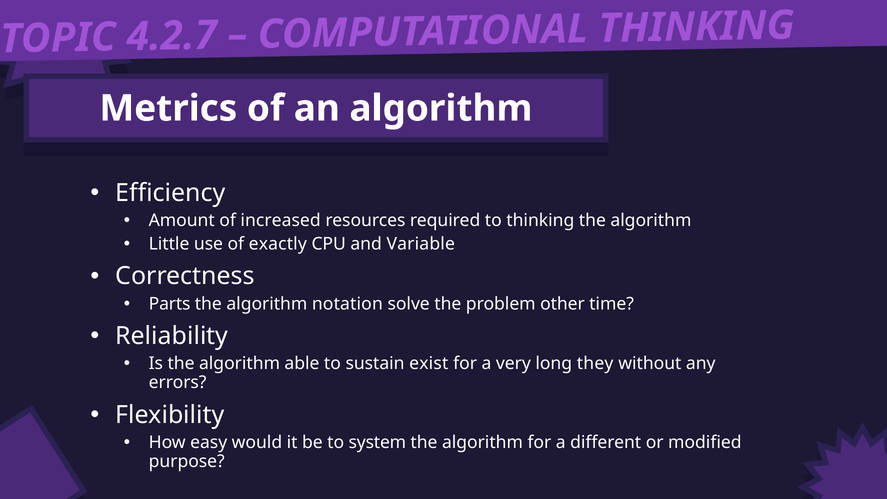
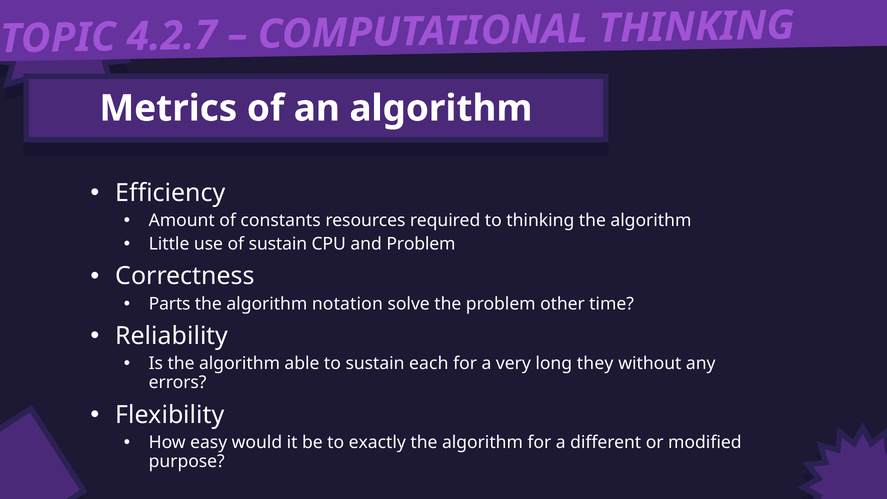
increased: increased -> constants
of exactly: exactly -> sustain
and Variable: Variable -> Problem
exist: exist -> each
system: system -> exactly
